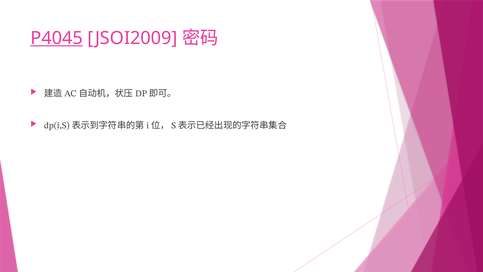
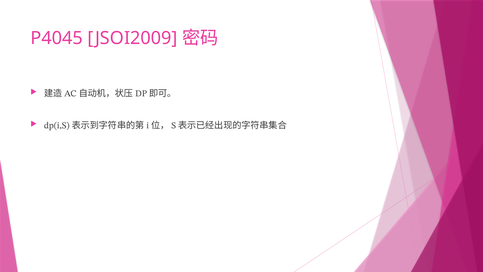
P4045 underline: present -> none
